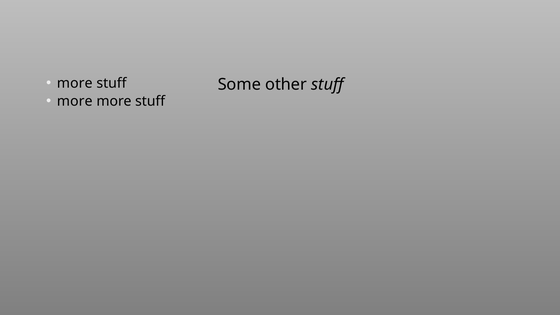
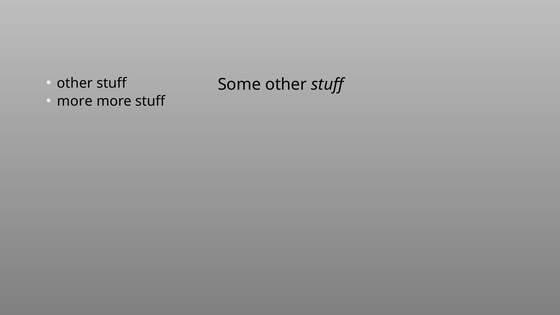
more at (75, 83): more -> other
